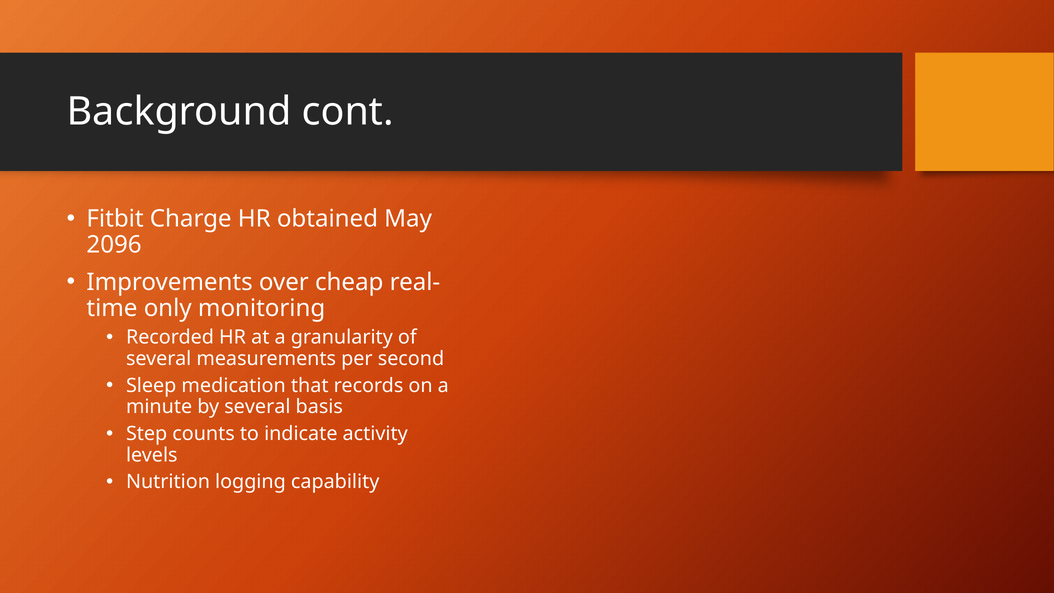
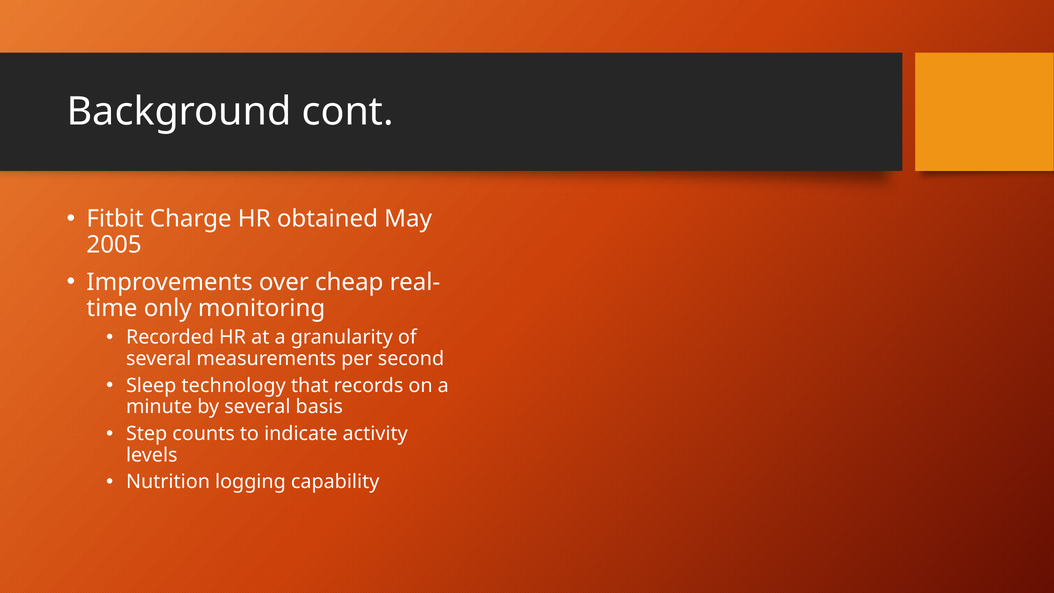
2096: 2096 -> 2005
medication: medication -> technology
